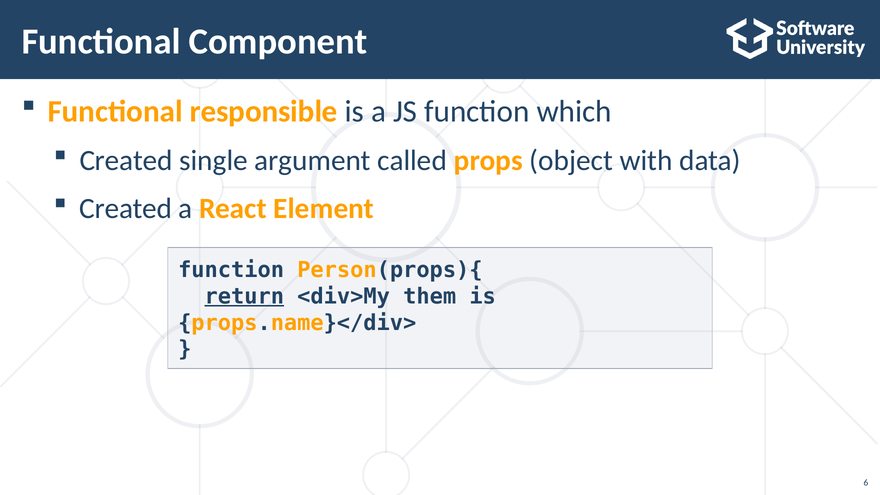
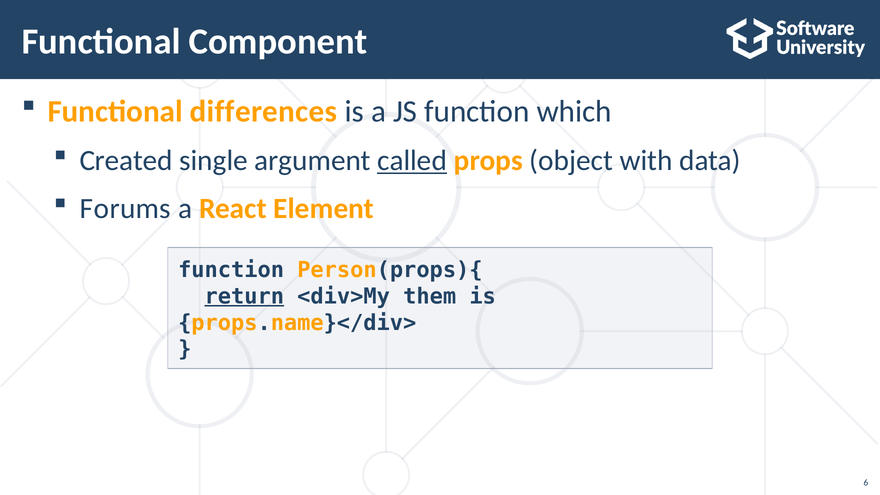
responsible: responsible -> differences
called underline: none -> present
Created at (126, 209): Created -> Forums
